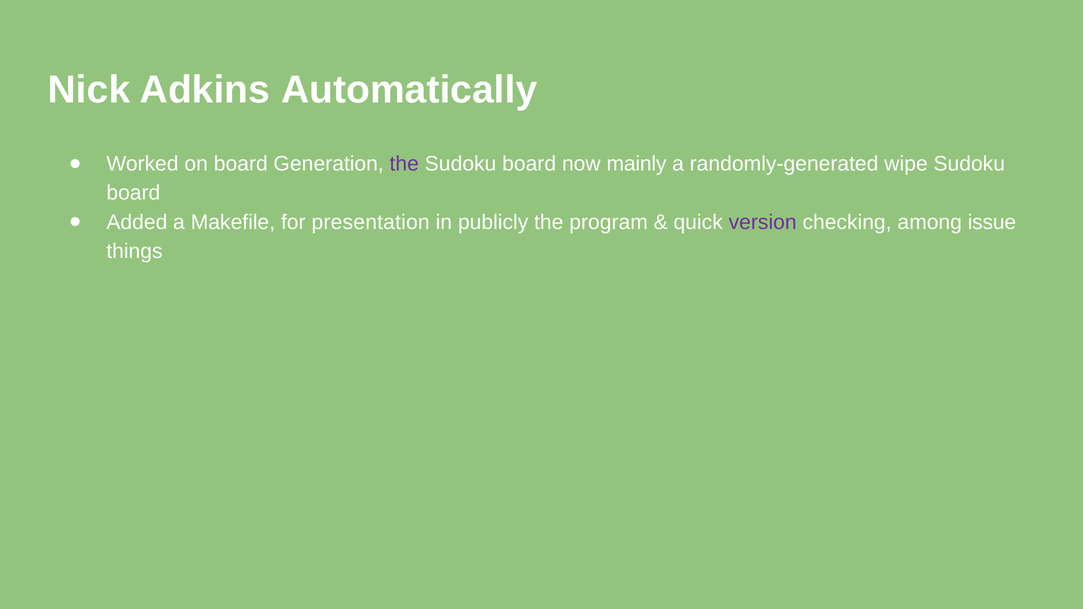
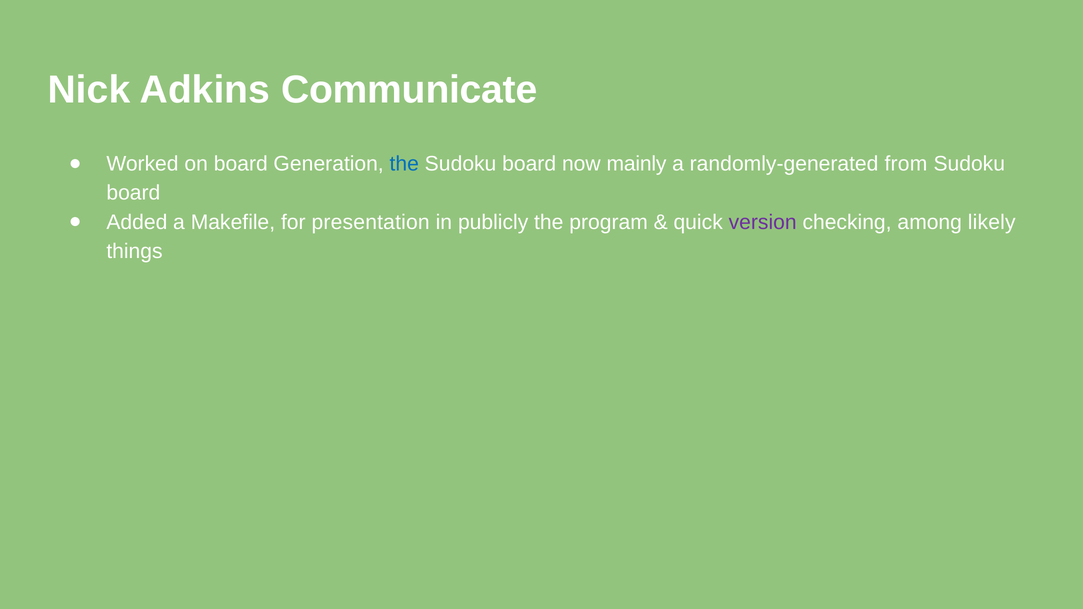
Automatically: Automatically -> Communicate
the at (404, 164) colour: purple -> blue
wipe: wipe -> from
issue: issue -> likely
